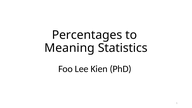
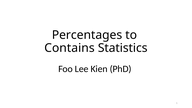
Meaning: Meaning -> Contains
